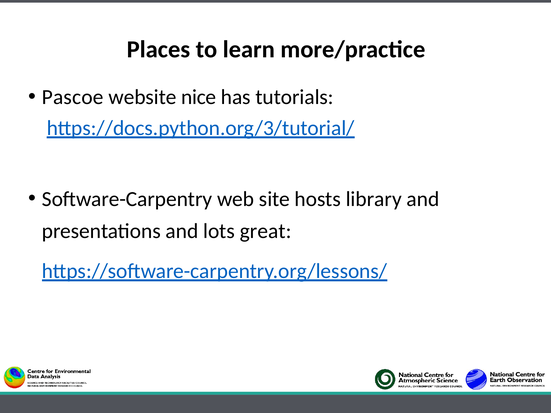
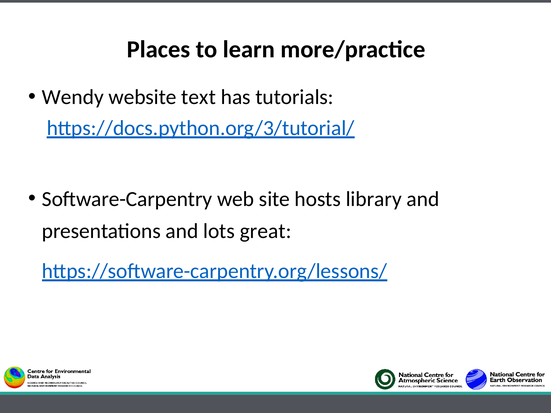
Pascoe: Pascoe -> Wendy
nice: nice -> text
